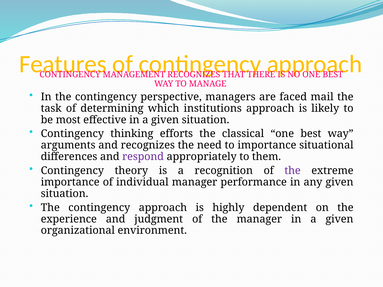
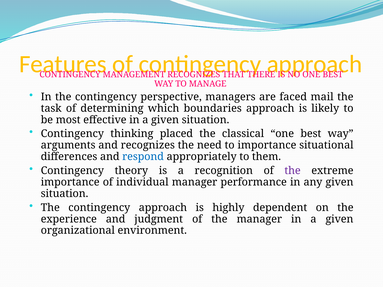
institutions: institutions -> boundaries
efforts: efforts -> placed
respond colour: purple -> blue
